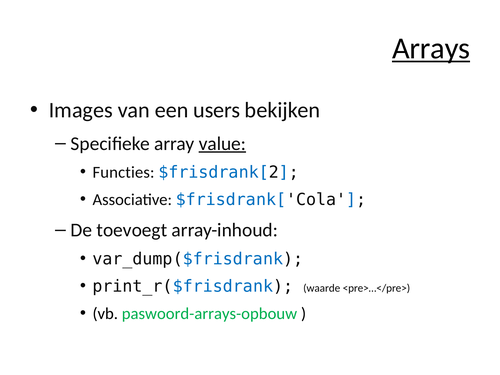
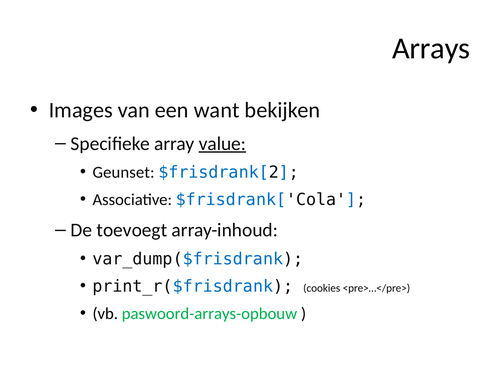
Arrays underline: present -> none
users: users -> want
Functies: Functies -> Geunset
waarde: waarde -> cookies
